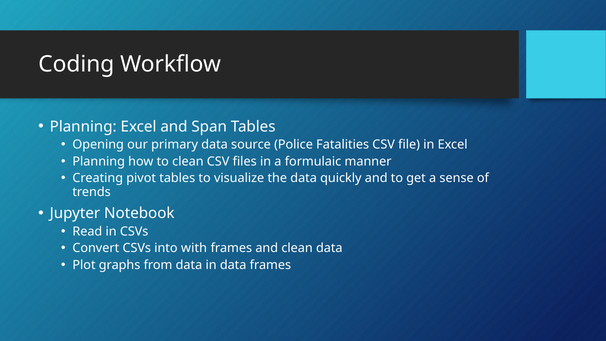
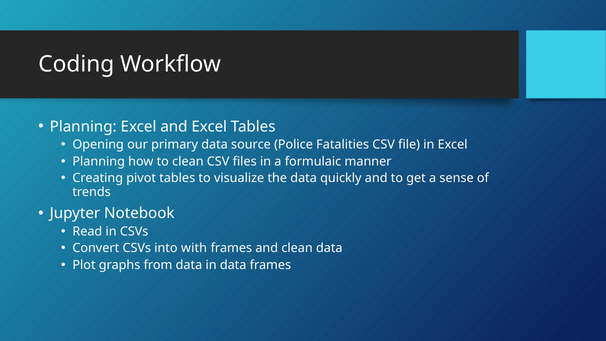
and Span: Span -> Excel
